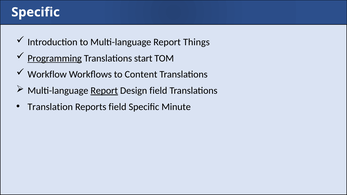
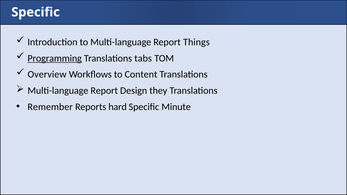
start: start -> tabs
Workflow: Workflow -> Overview
Report at (104, 91) underline: present -> none
Design field: field -> they
Translation: Translation -> Remember
Reports field: field -> hard
